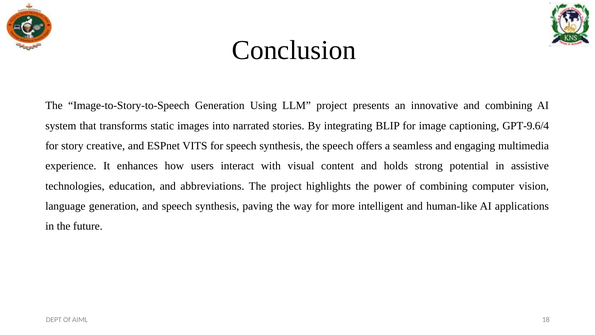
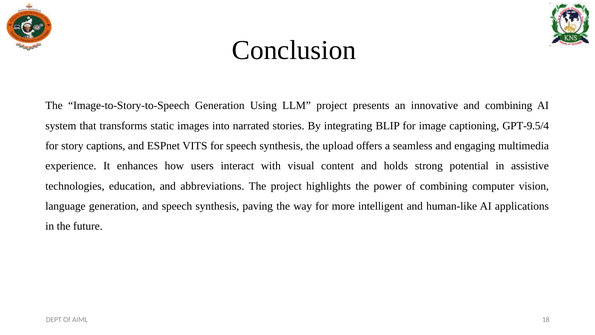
GPT-9.6/4: GPT-9.6/4 -> GPT-9.5/4
creative: creative -> captions
the speech: speech -> upload
